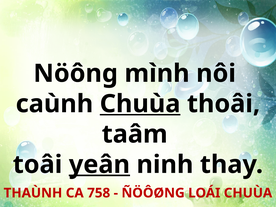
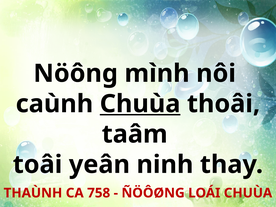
yeân underline: present -> none
